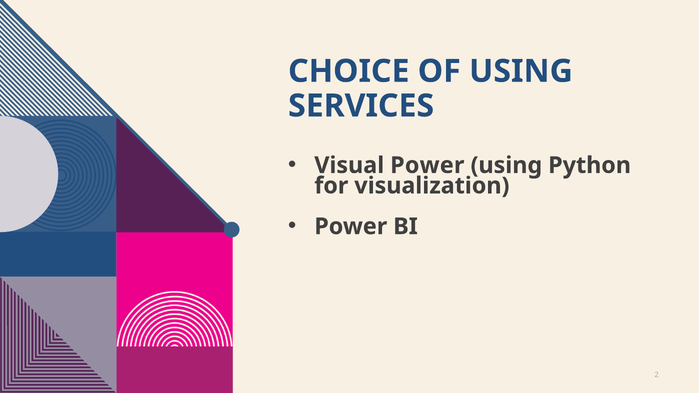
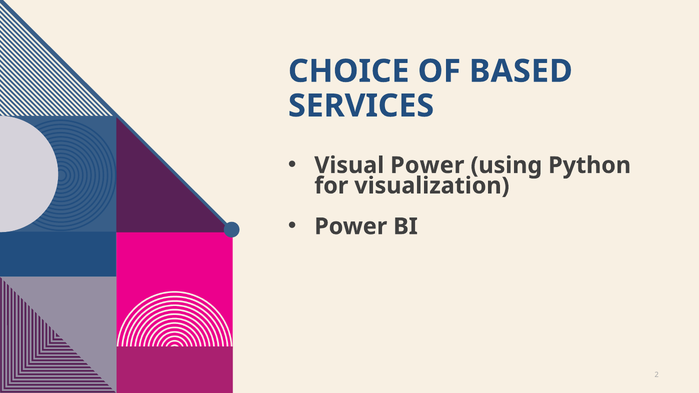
OF USING: USING -> BASED
